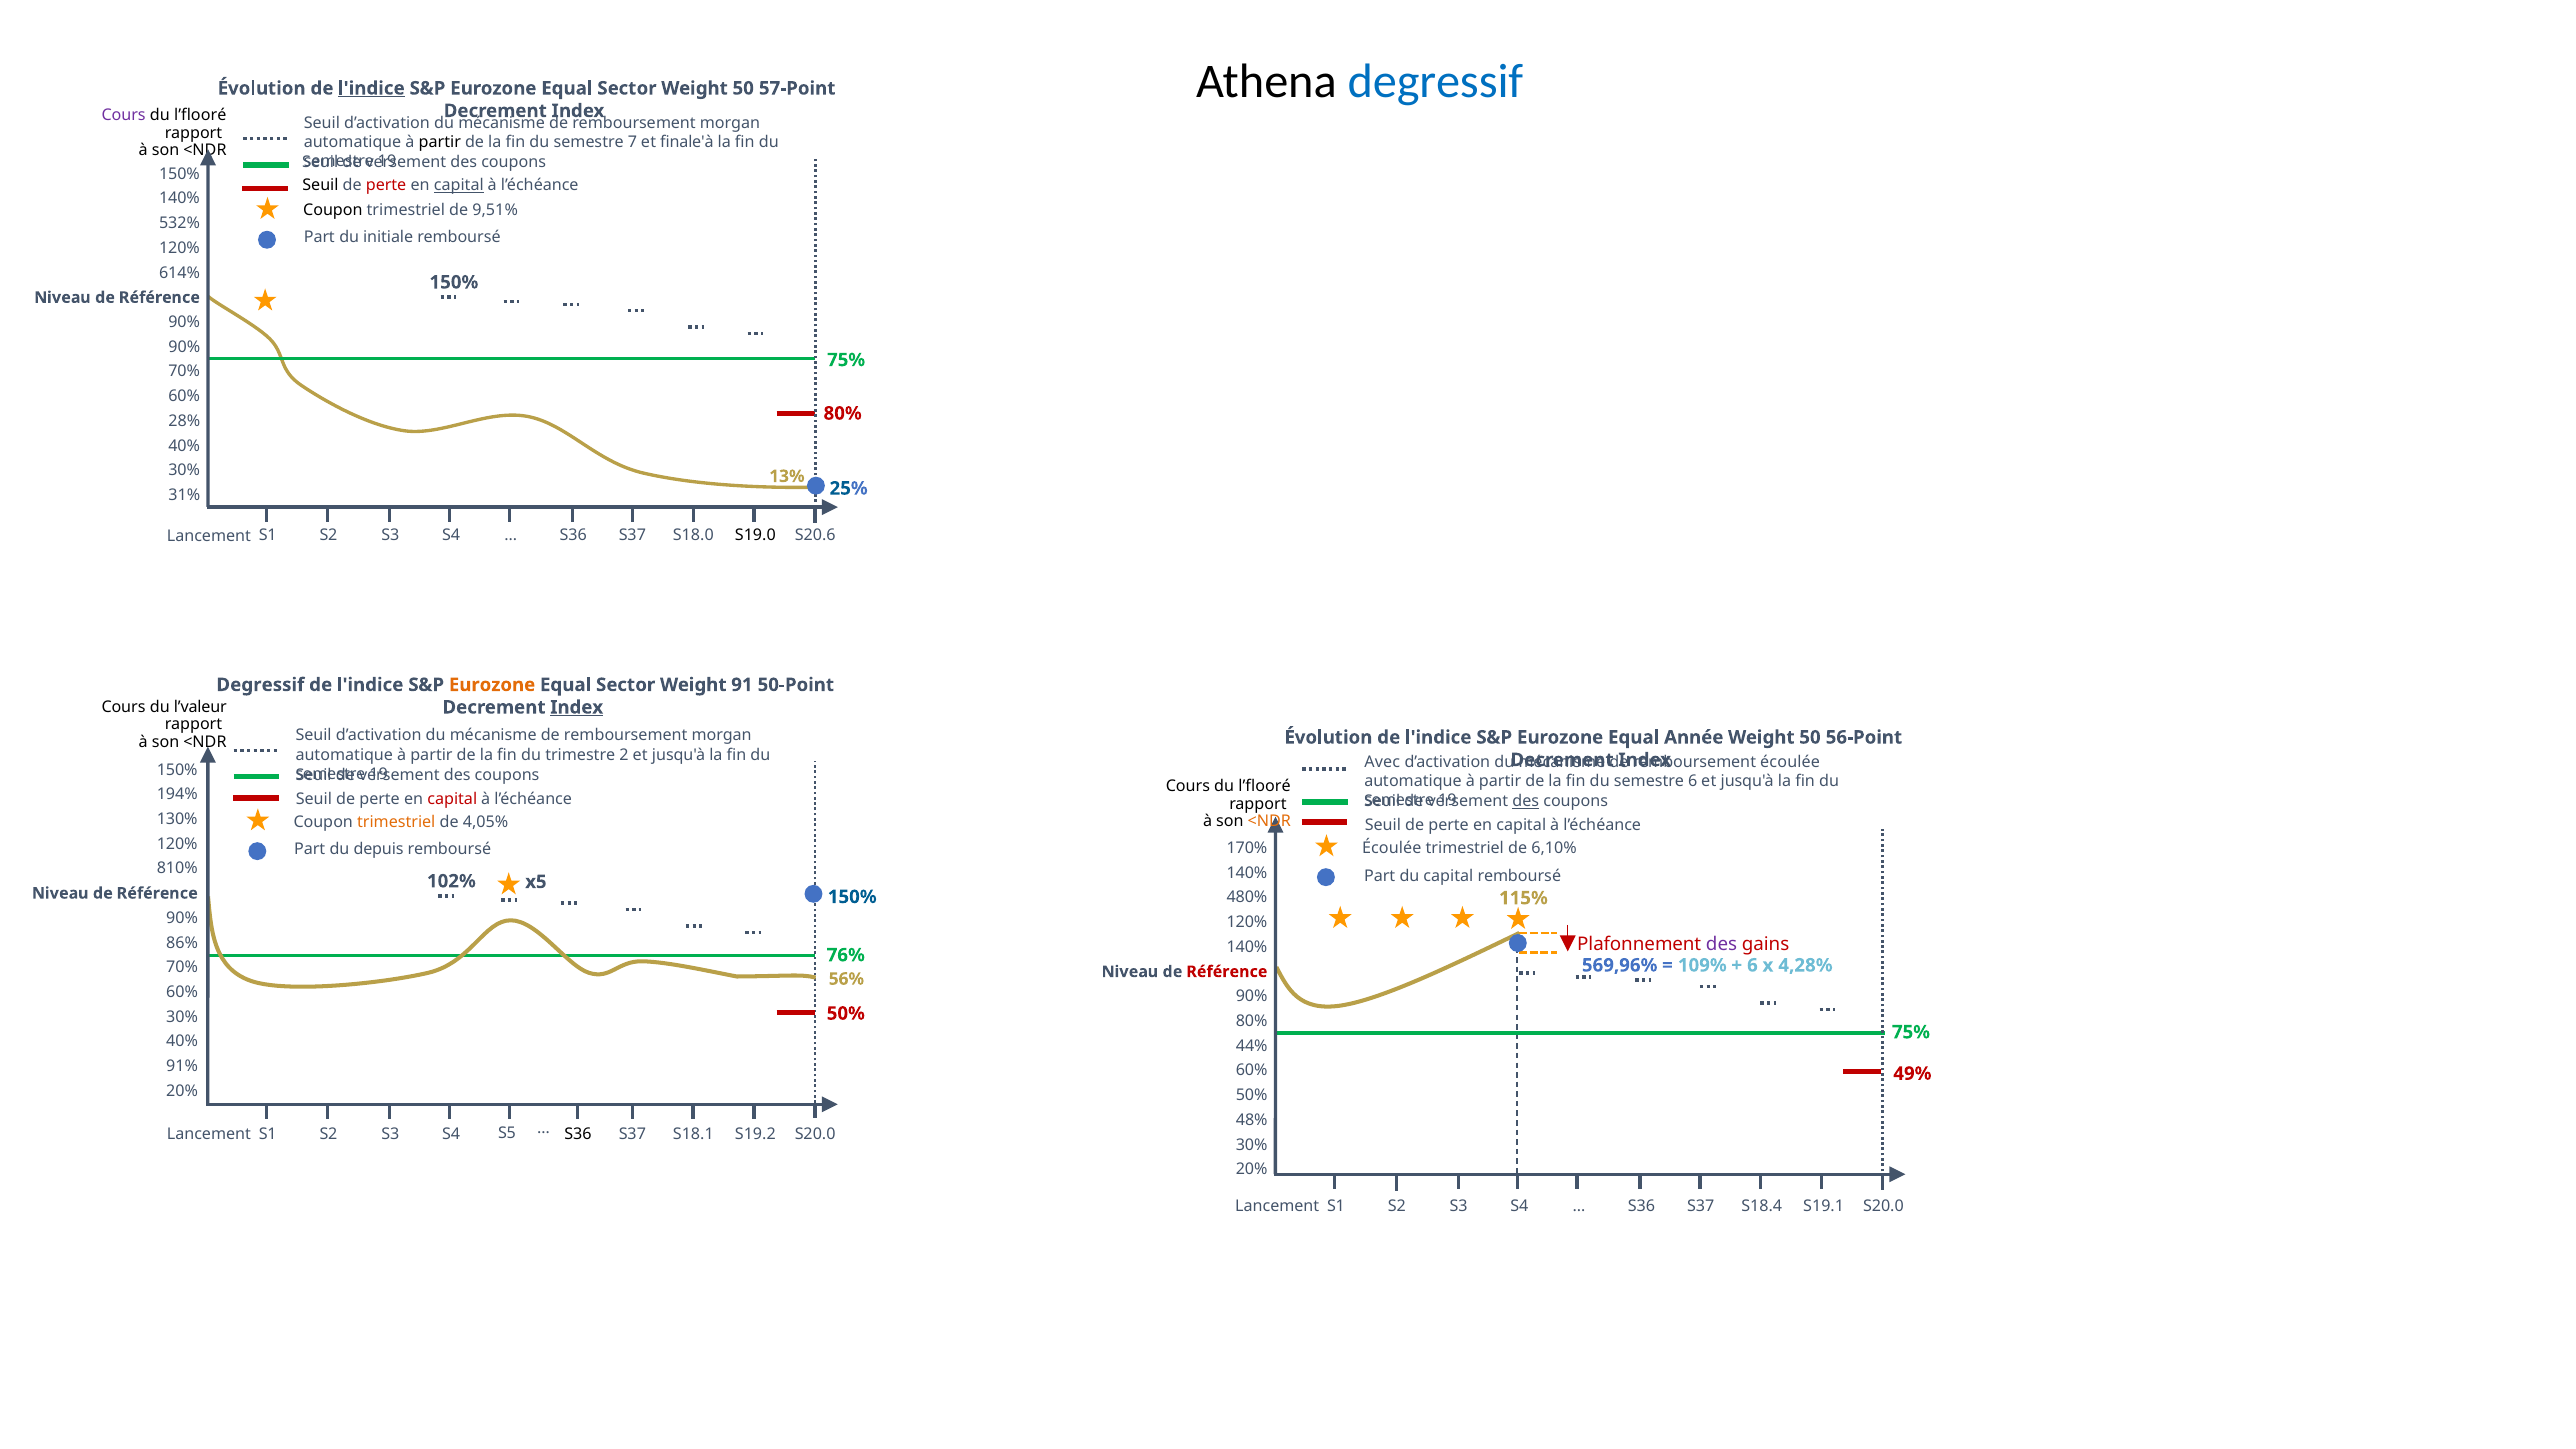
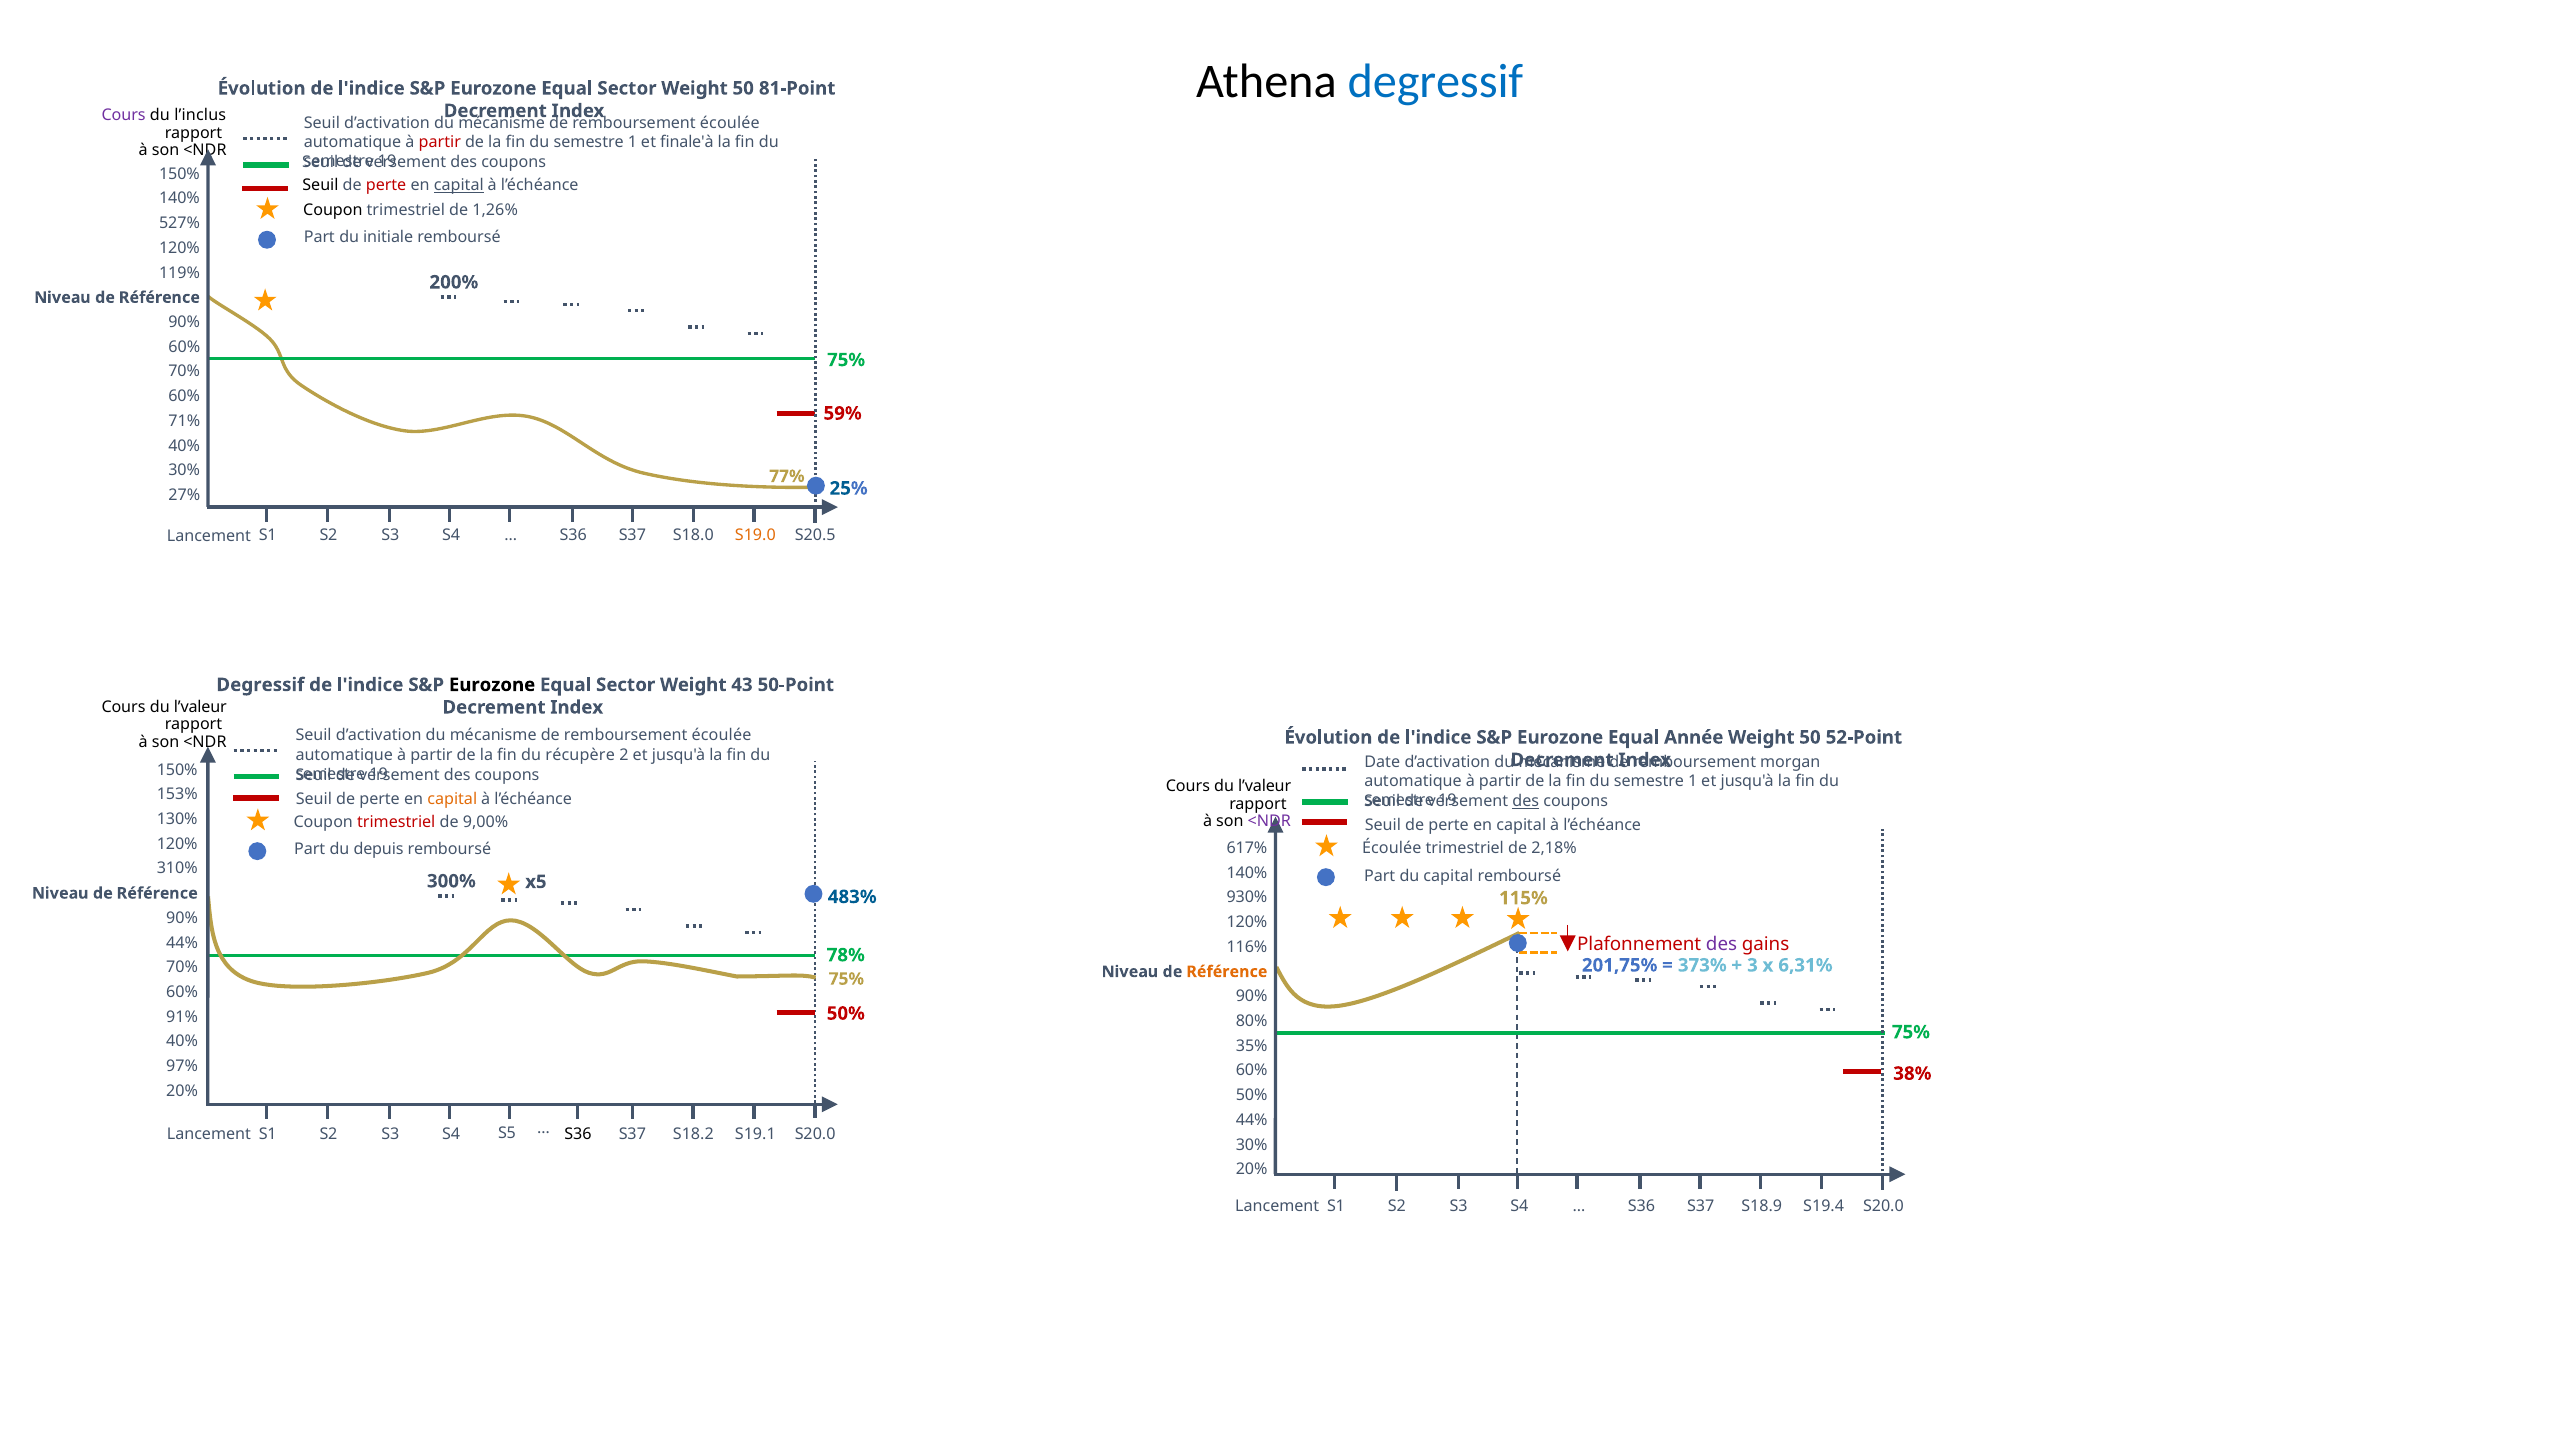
l'indice at (371, 88) underline: present -> none
57-Point: 57-Point -> 81-Point
l’flooré at (200, 116): l’flooré -> l’inclus
morgan at (730, 123): morgan -> écoulée
partir at (440, 142) colour: black -> red
7 at (632, 142): 7 -> 1
9,51%: 9,51% -> 1,26%
532%: 532% -> 527%
614%: 614% -> 119%
150% at (454, 282): 150% -> 200%
90% at (184, 347): 90% -> 60%
80% at (843, 413): 80% -> 59%
28%: 28% -> 71%
13%: 13% -> 77%
31%: 31% -> 27%
S19.0 colour: black -> orange
S20.6: S20.6 -> S20.5
Eurozone at (492, 685) colour: orange -> black
91: 91 -> 43
Index at (577, 707) underline: present -> none
morgan at (722, 736): morgan -> écoulée
56-Point: 56-Point -> 52-Point
trimestre: trimestre -> récupère
Avec: Avec -> Date
écoulée at (1790, 762): écoulée -> morgan
6 at (1693, 781): 6 -> 1
l’flooré at (1265, 787): l’flooré -> l’valeur
194%: 194% -> 153%
capital at (452, 799) colour: red -> orange
<NDR at (1269, 821) colour: orange -> purple
trimestriel at (396, 822) colour: orange -> red
4,05%: 4,05% -> 9,00%
6,10%: 6,10% -> 2,18%
170%: 170% -> 617%
810%: 810% -> 310%
102%: 102% -> 300%
480%: 480% -> 930%
150% at (852, 897): 150% -> 483%
86% at (182, 943): 86% -> 44%
140% at (1247, 947): 140% -> 116%
76%: 76% -> 78%
569,96%: 569,96% -> 201,75%
109%: 109% -> 373%
6 at (1752, 965): 6 -> 3
4,28%: 4,28% -> 6,31%
Référence at (1227, 972) colour: red -> orange
56% at (846, 979): 56% -> 75%
30% at (182, 1017): 30% -> 91%
44%: 44% -> 35%
91%: 91% -> 97%
49%: 49% -> 38%
48% at (1252, 1120): 48% -> 44%
S18.1: S18.1 -> S18.2
S19.2: S19.2 -> S19.1
S18.4: S18.4 -> S18.9
S19.1: S19.1 -> S19.4
